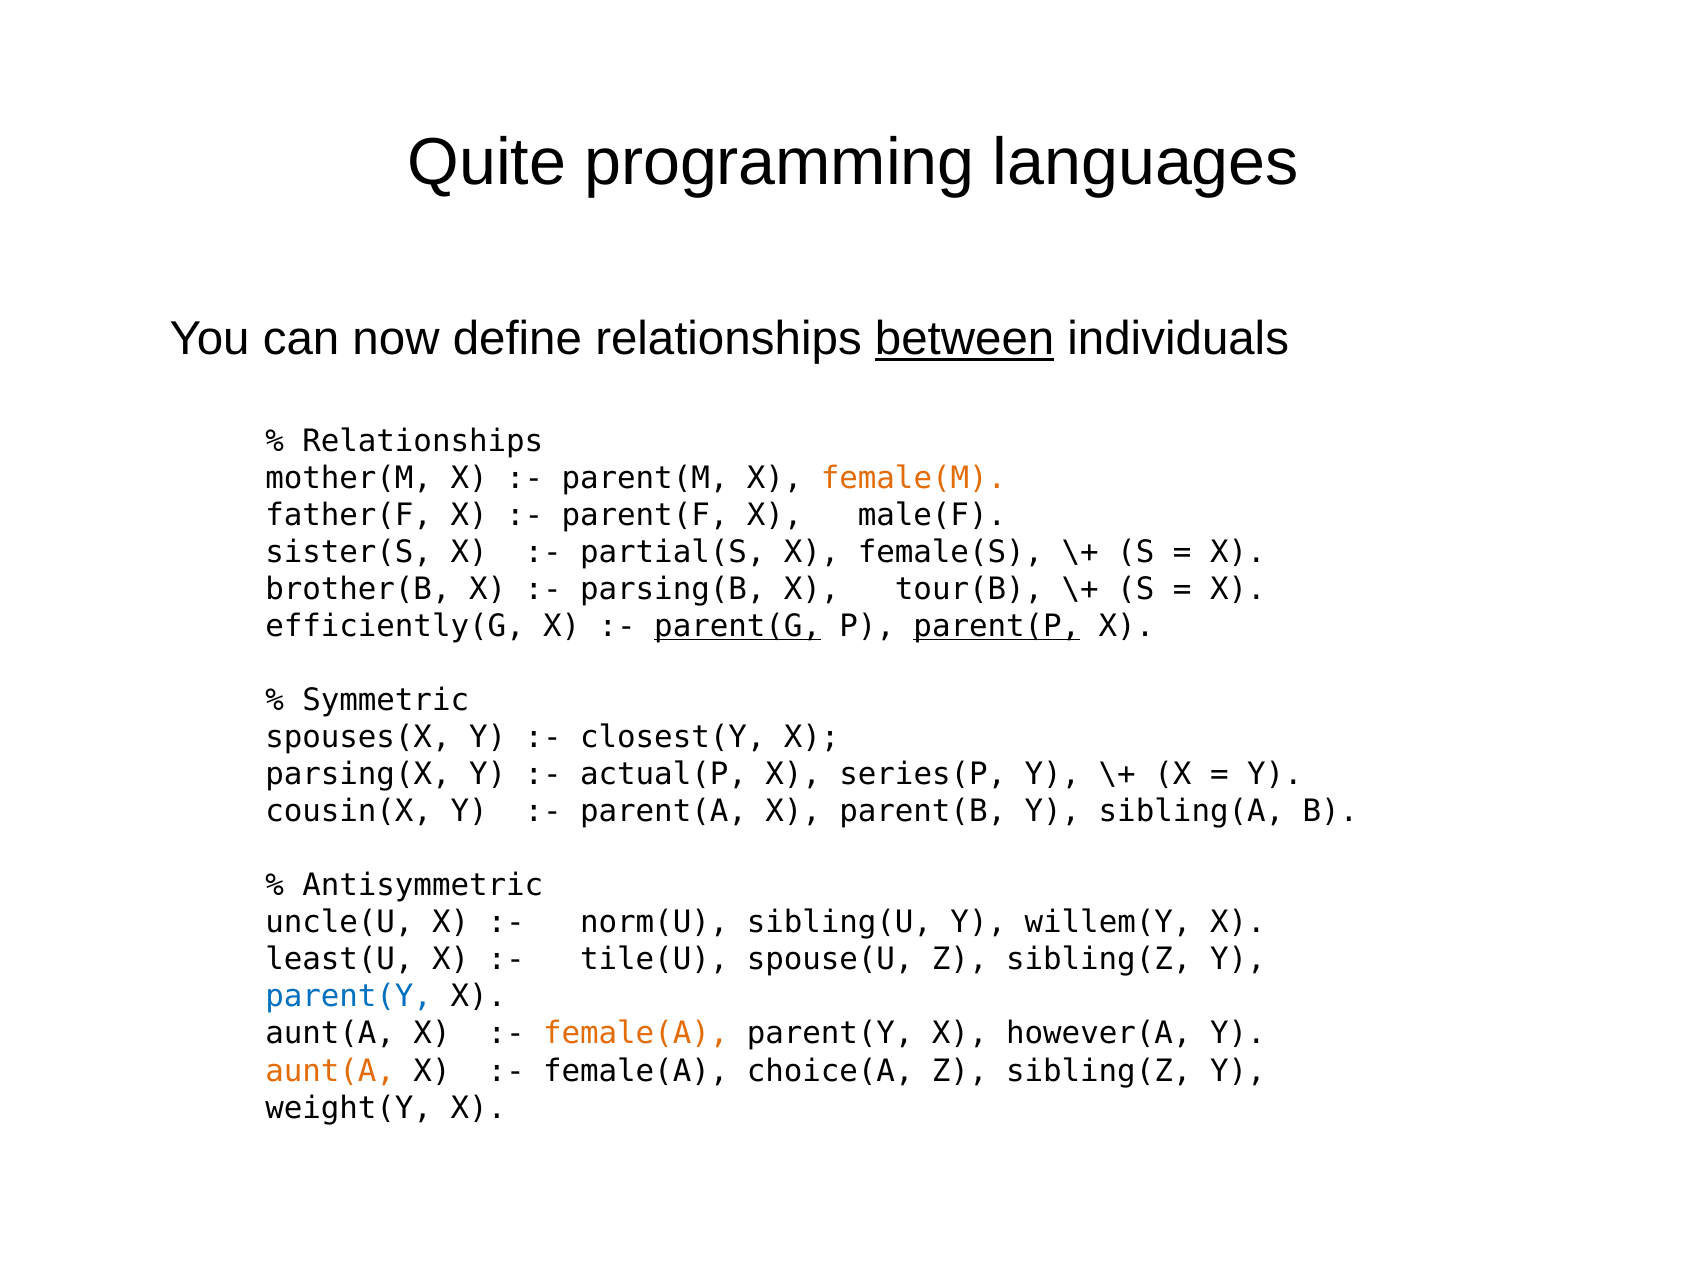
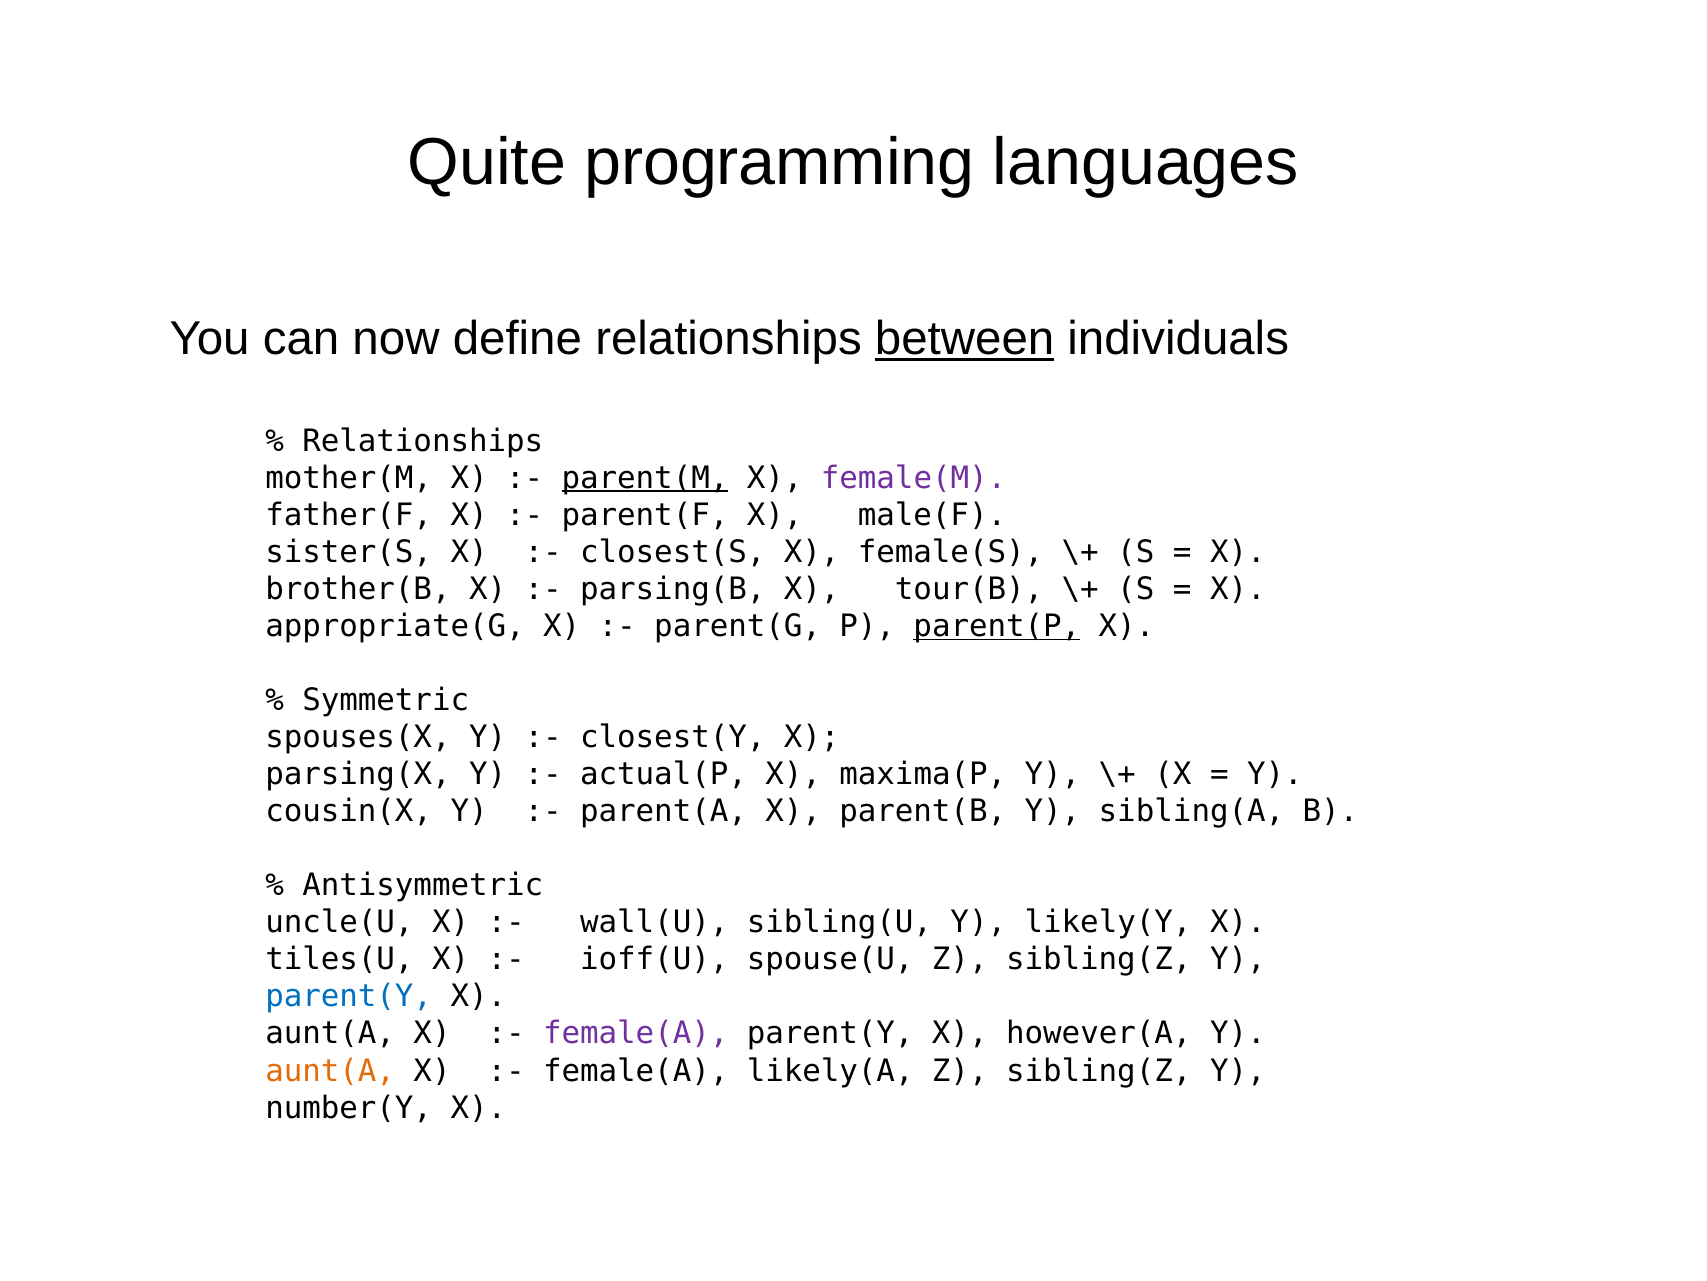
parent(M underline: none -> present
female(M colour: orange -> purple
partial(S: partial(S -> closest(S
efficiently(G: efficiently(G -> appropriate(G
parent(G underline: present -> none
series(P: series(P -> maxima(P
norm(U: norm(U -> wall(U
willem(Y: willem(Y -> likely(Y
least(U: least(U -> tiles(U
tile(U: tile(U -> ioff(U
female(A at (636, 1033) colour: orange -> purple
choice(A: choice(A -> likely(A
weight(Y: weight(Y -> number(Y
